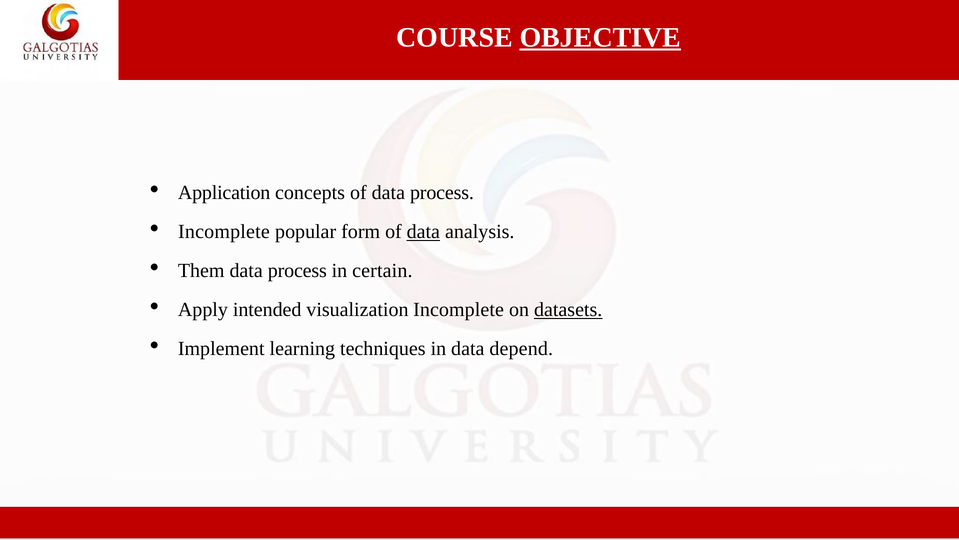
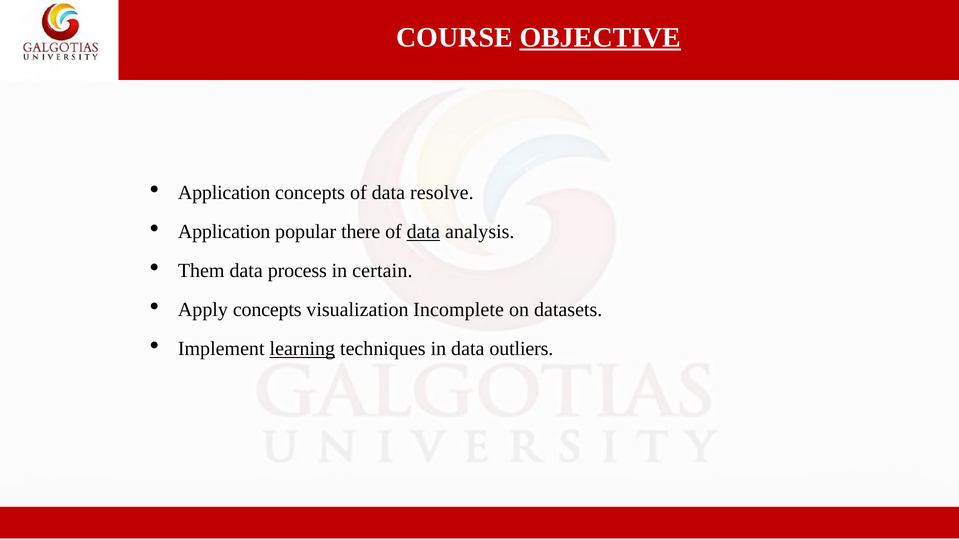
of data process: process -> resolve
Incomplete at (224, 232): Incomplete -> Application
form: form -> there
Apply intended: intended -> concepts
datasets underline: present -> none
learning underline: none -> present
depend: depend -> outliers
